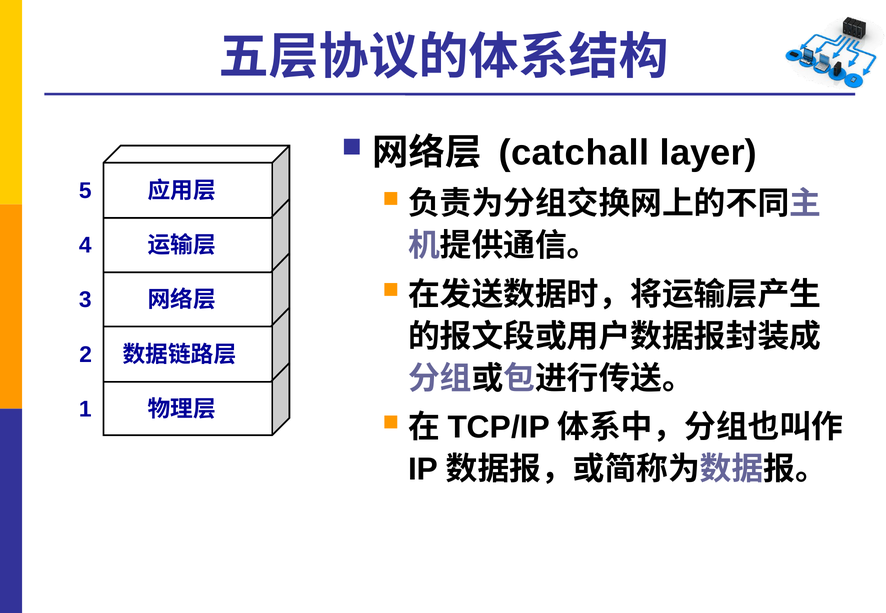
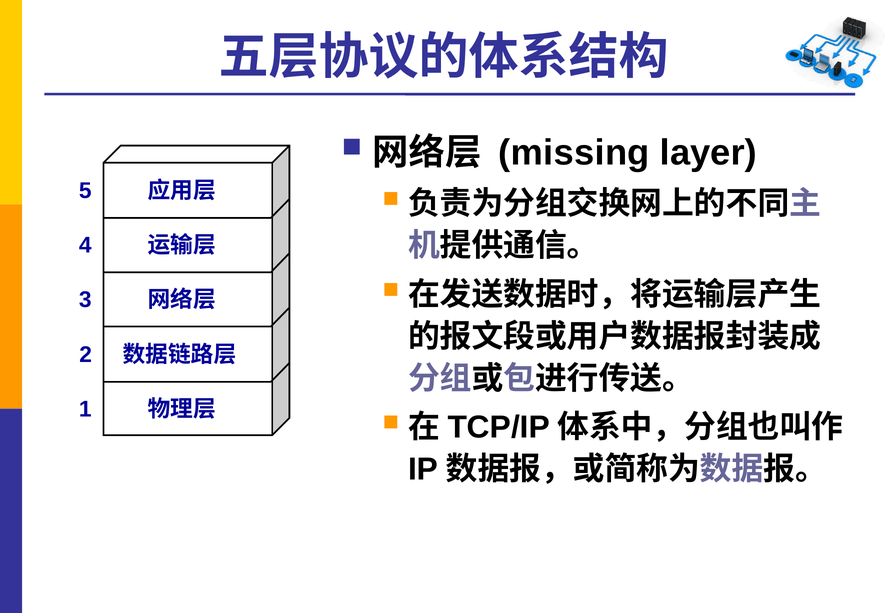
catchall: catchall -> missing
